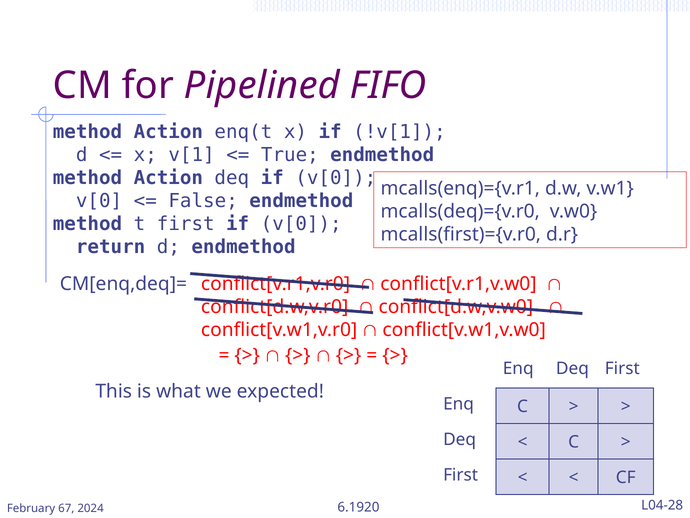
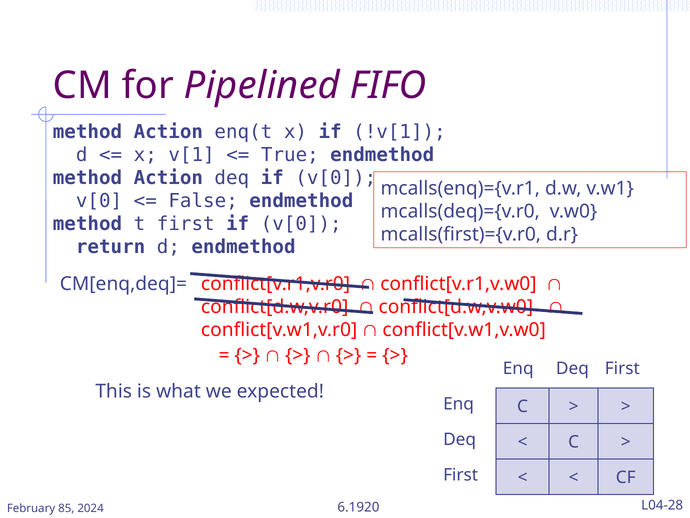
67: 67 -> 85
